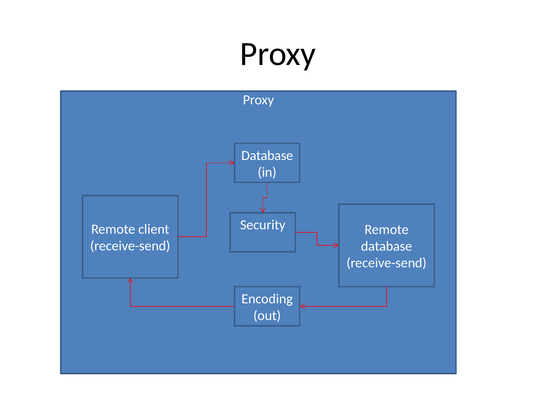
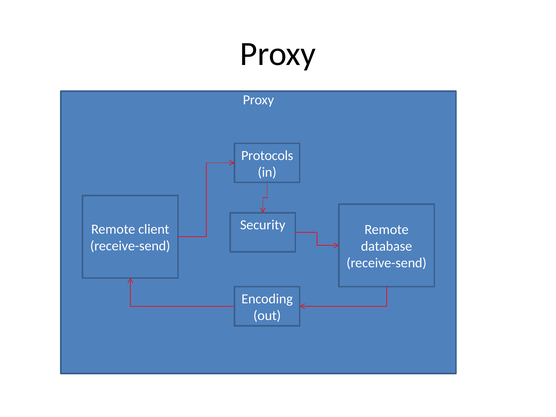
Database at (267, 155): Database -> Protocols
